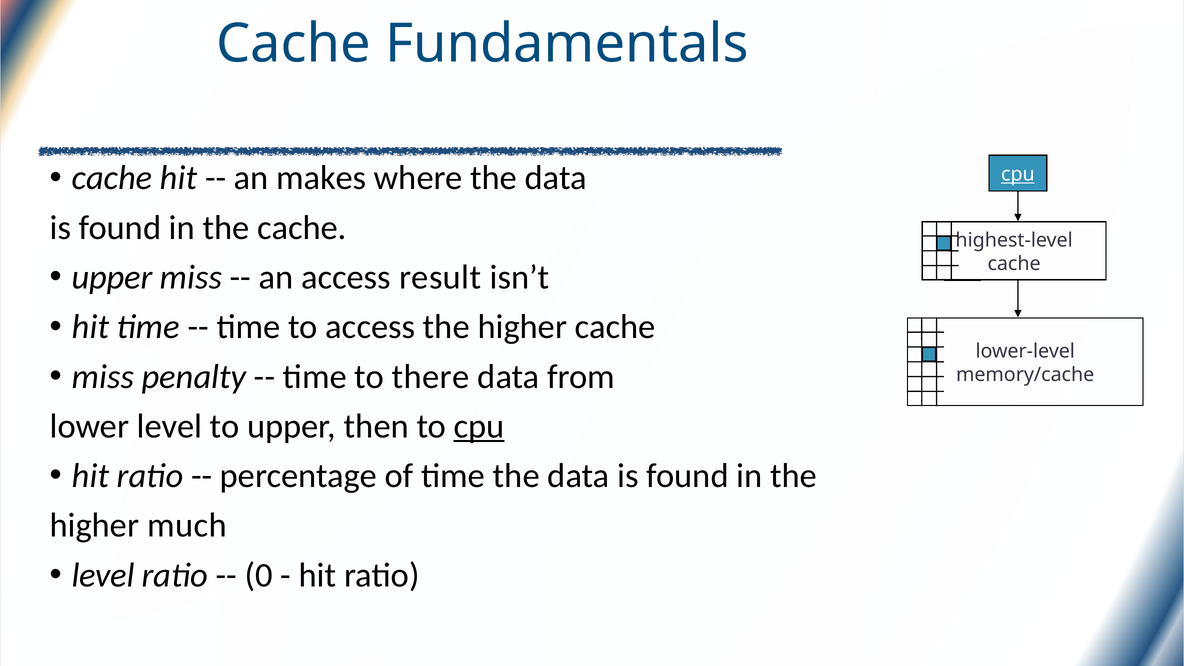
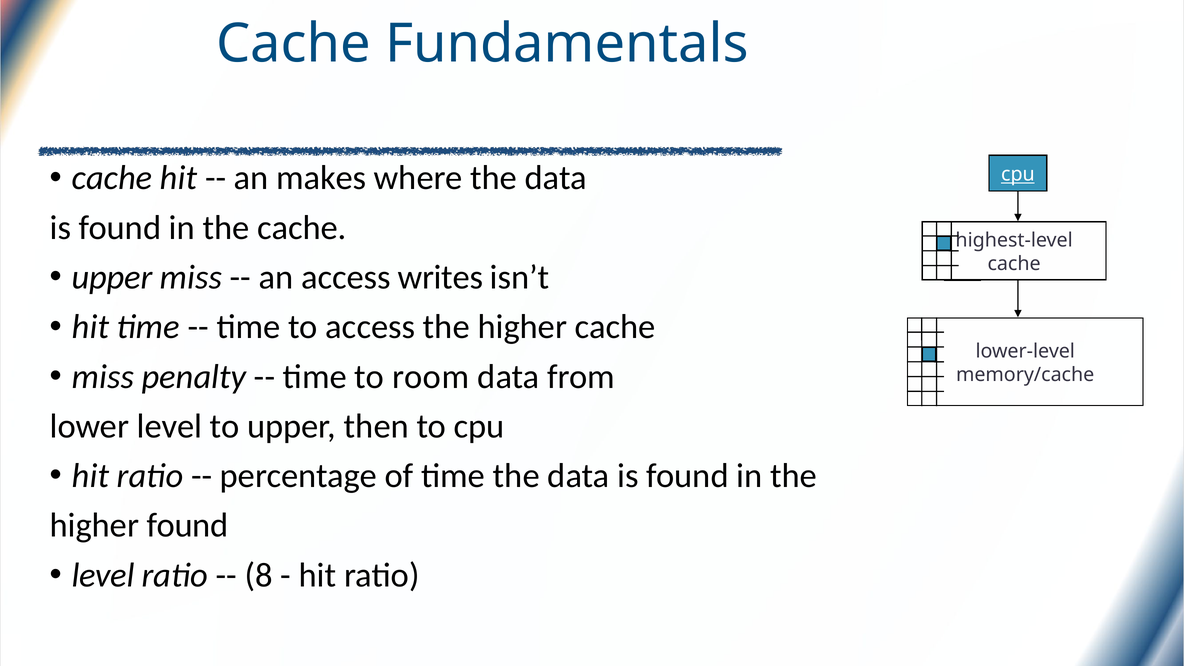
result: result -> writes
there: there -> room
cpu at (479, 426) underline: present -> none
higher much: much -> found
0: 0 -> 8
